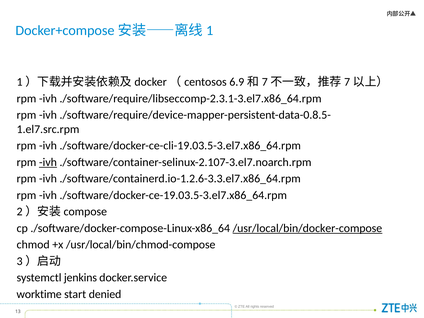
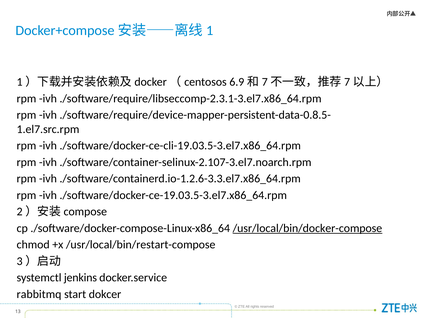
ivh at (48, 162) underline: present -> none
/usr/local/bin/chmod-compose: /usr/local/bin/chmod-compose -> /usr/local/bin/restart-compose
worktime: worktime -> rabbitmq
denied: denied -> dokcer
